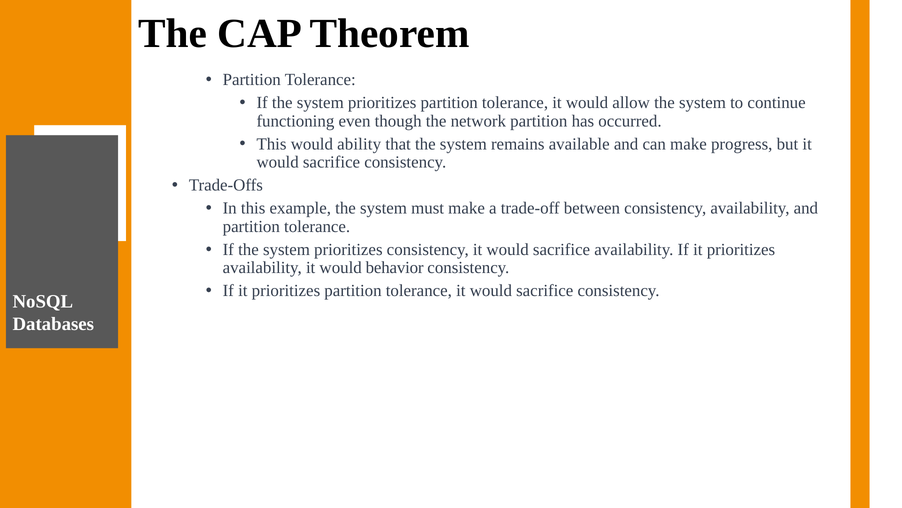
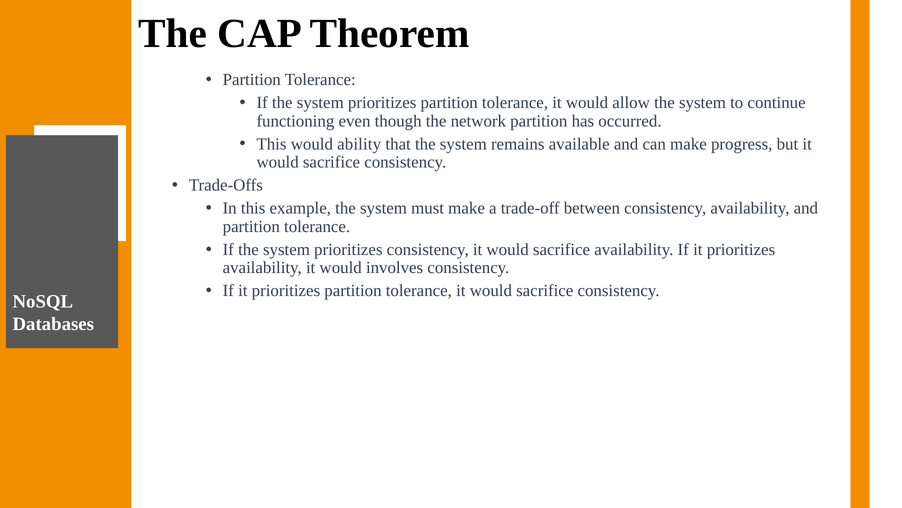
behavior: behavior -> involves
